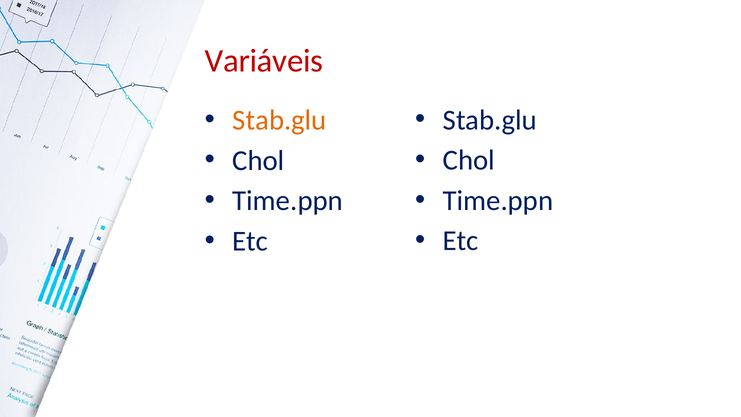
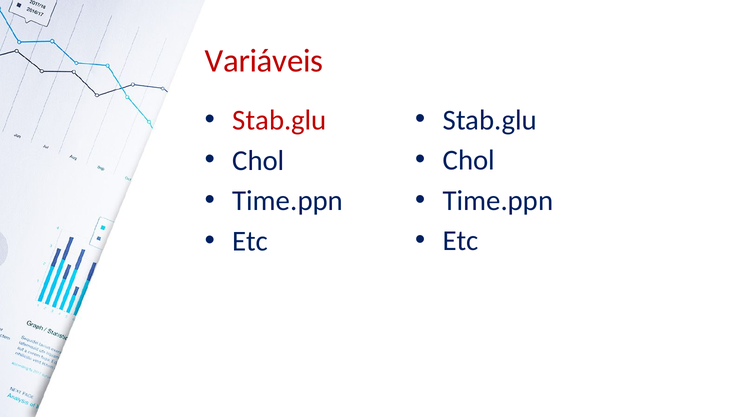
Stab.glu at (280, 120) colour: orange -> red
